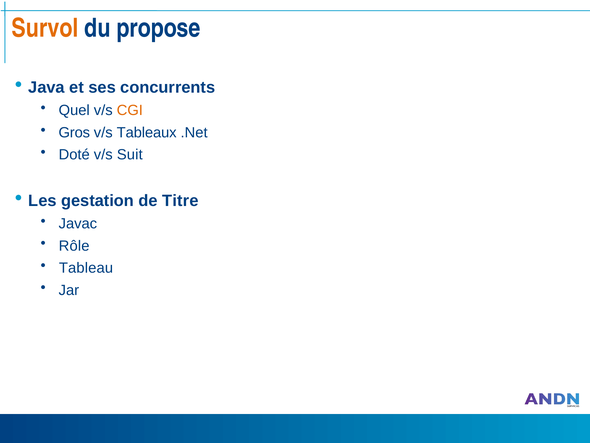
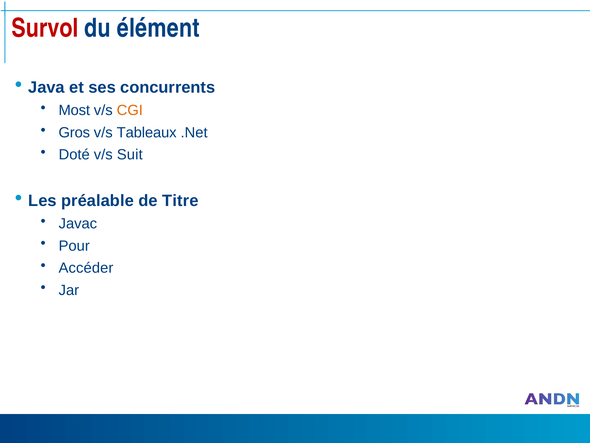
Survol colour: orange -> red
propose: propose -> élément
Quel: Quel -> Most
gestation: gestation -> préalable
Rôle: Rôle -> Pour
Tableau: Tableau -> Accéder
